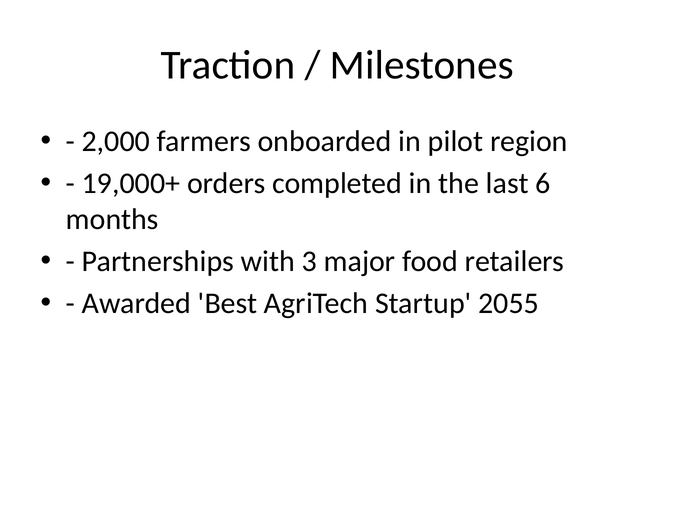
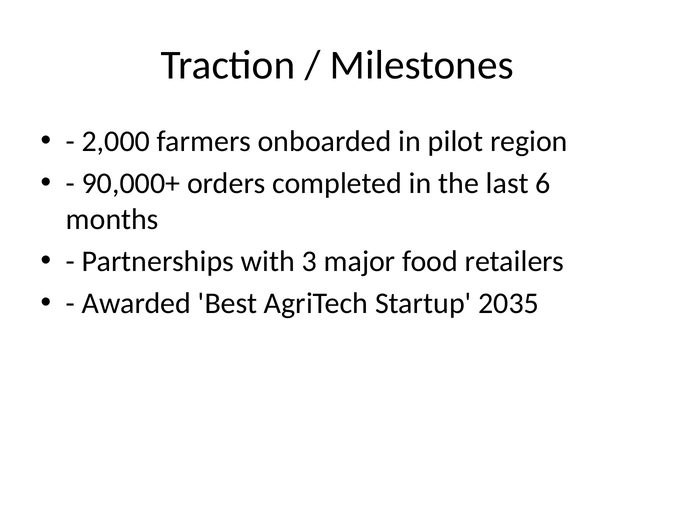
19,000+: 19,000+ -> 90,000+
2055: 2055 -> 2035
